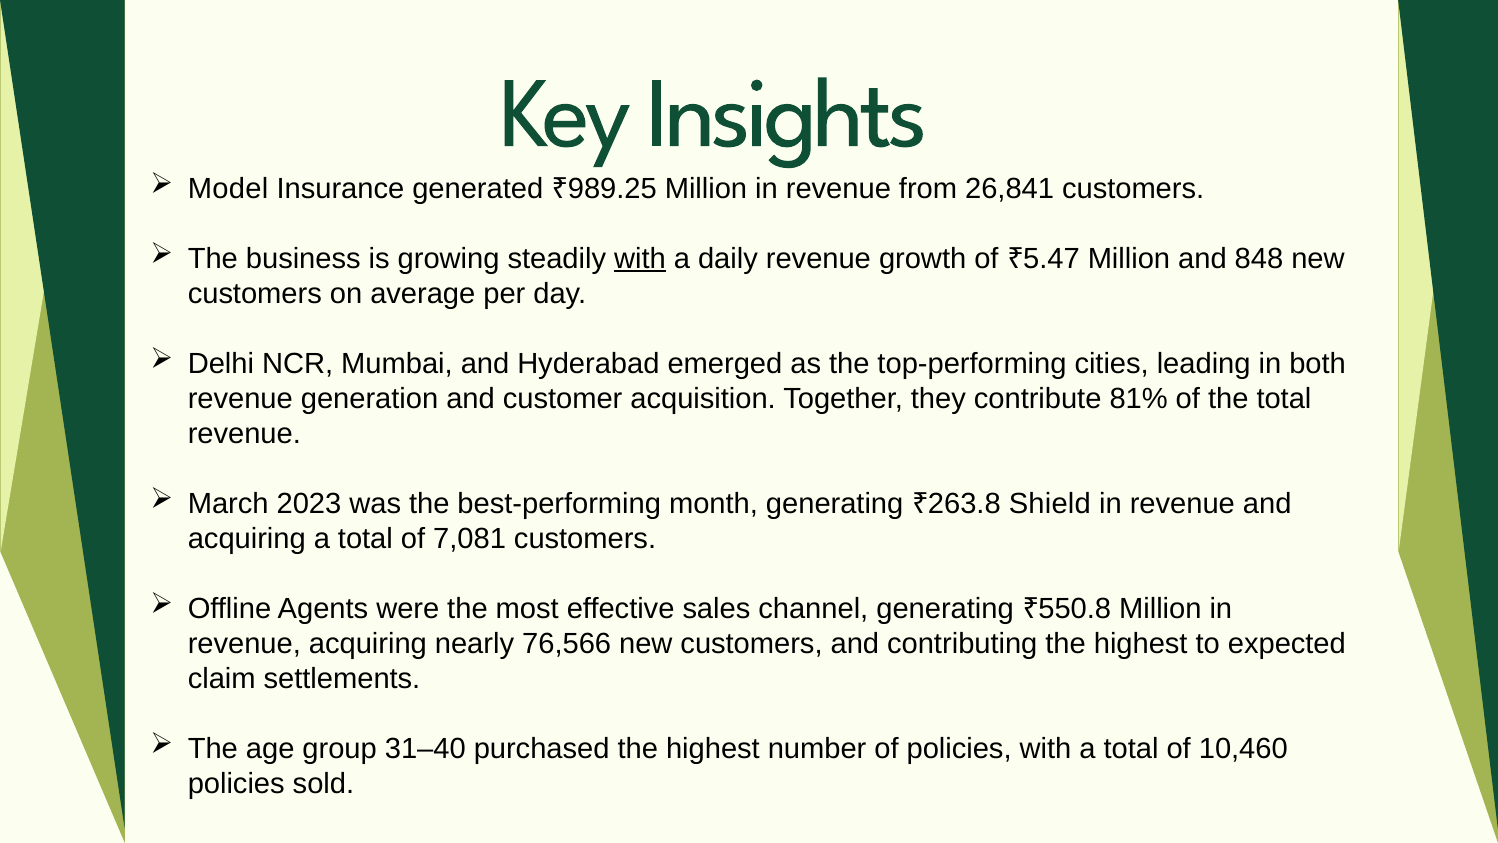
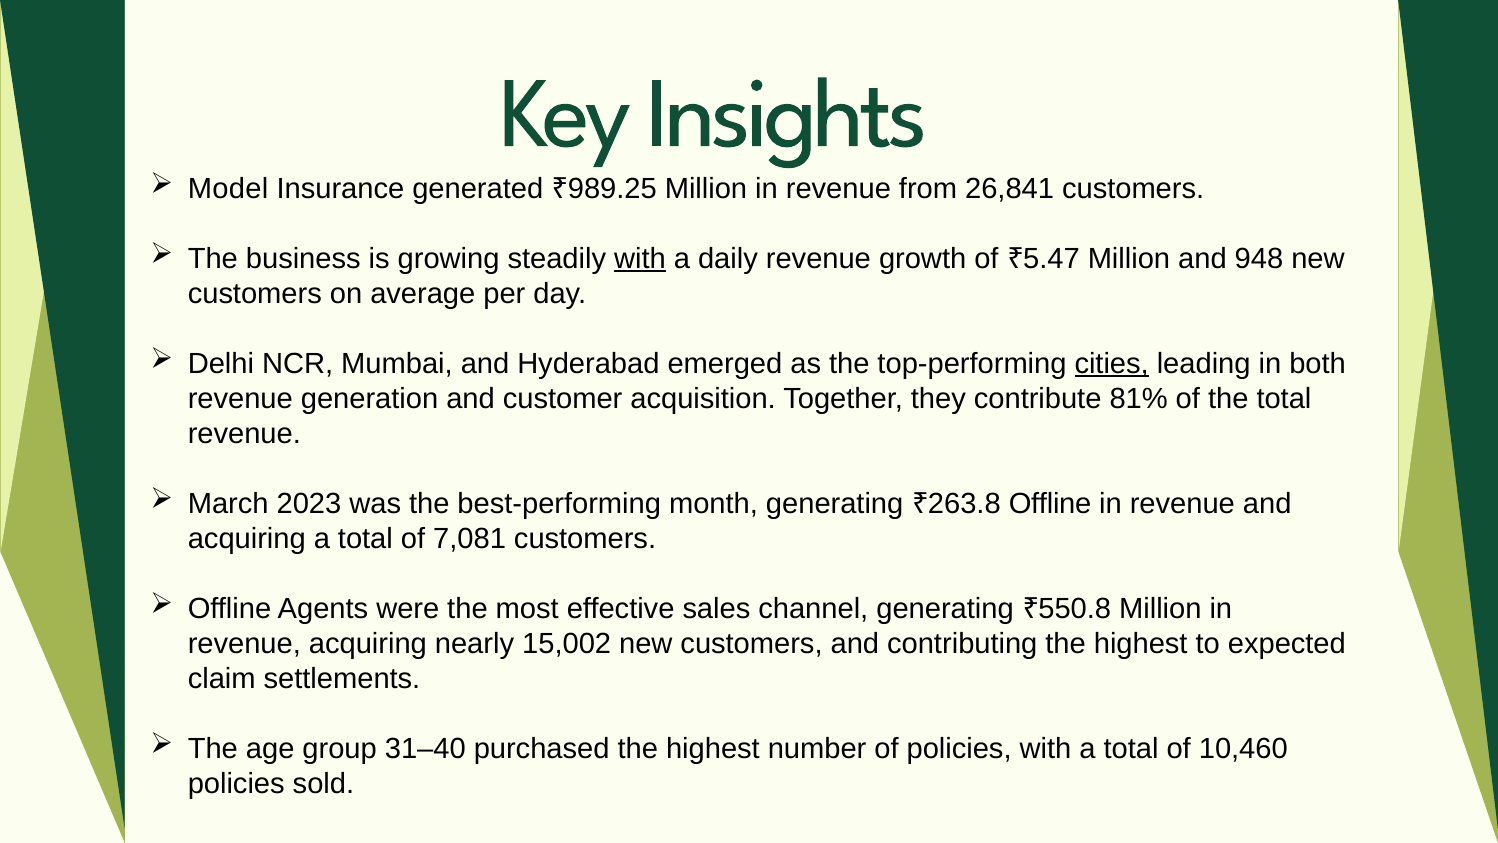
848: 848 -> 948
cities underline: none -> present
Shield at (1050, 504): Shield -> Offline
76,566: 76,566 -> 15,002
